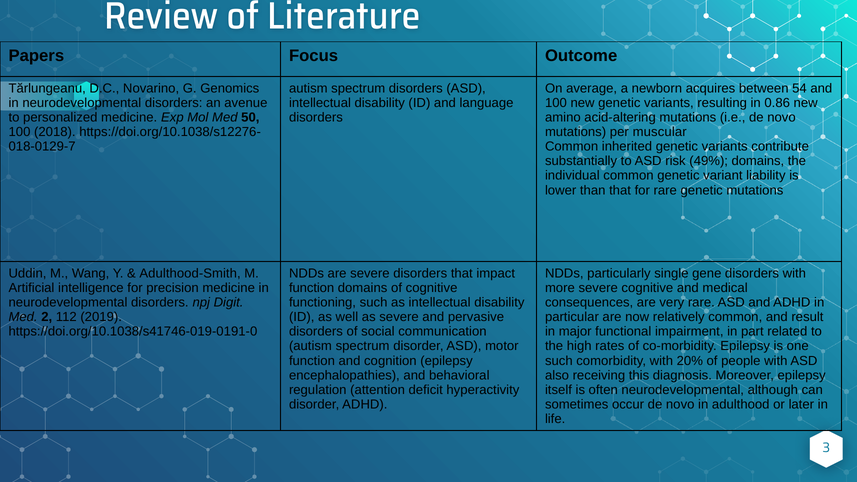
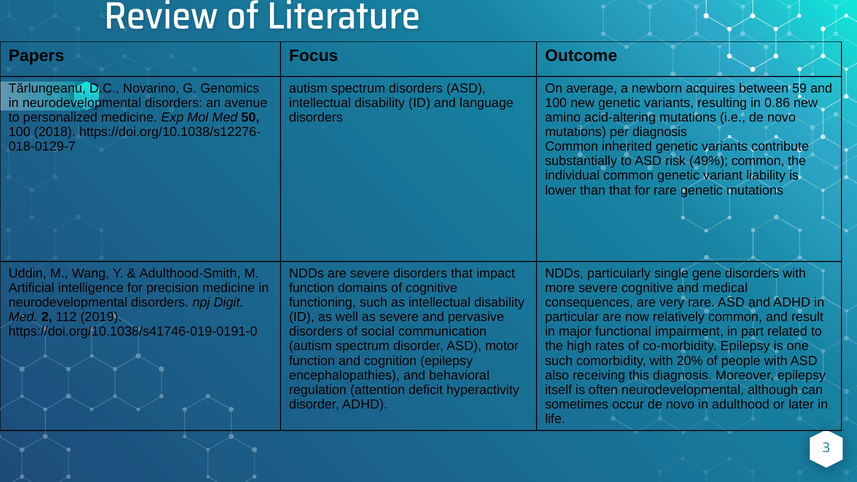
54: 54 -> 59
per muscular: muscular -> diagnosis
49% domains: domains -> common
